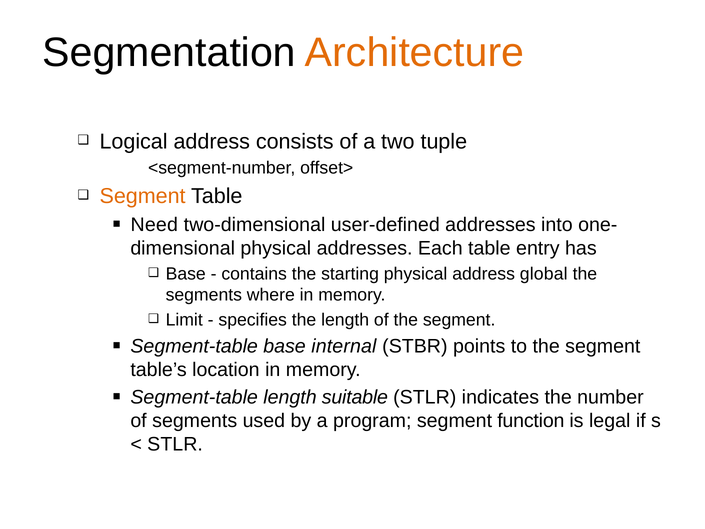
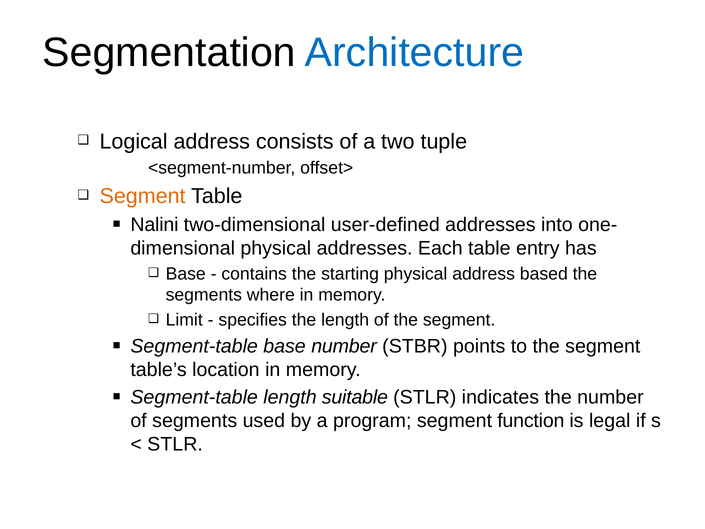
Architecture colour: orange -> blue
Need: Need -> Nalini
global: global -> based
base internal: internal -> number
